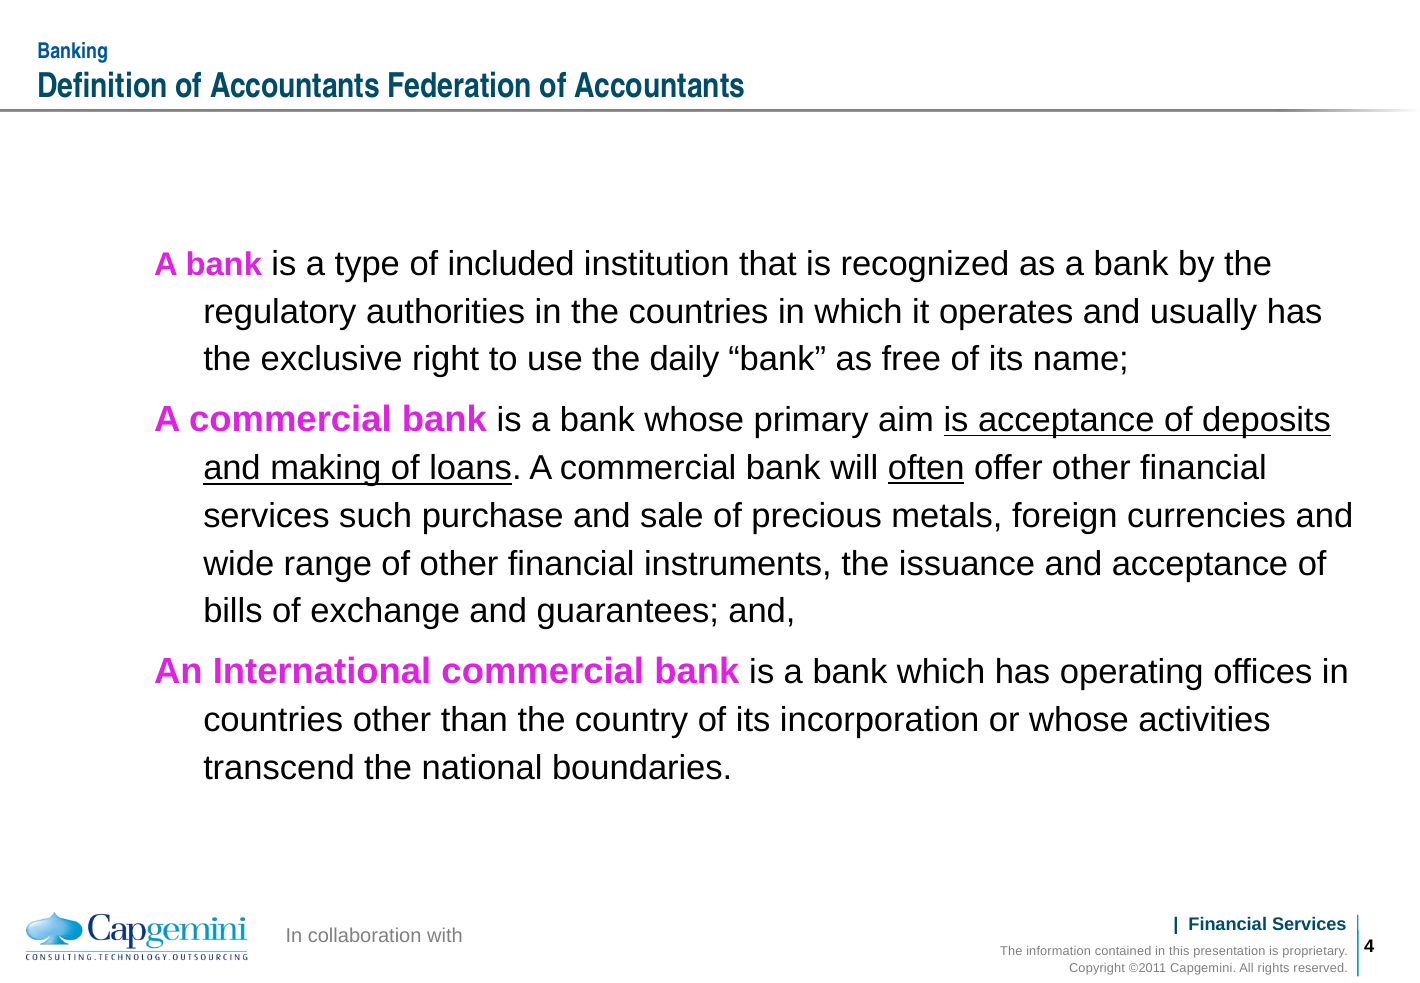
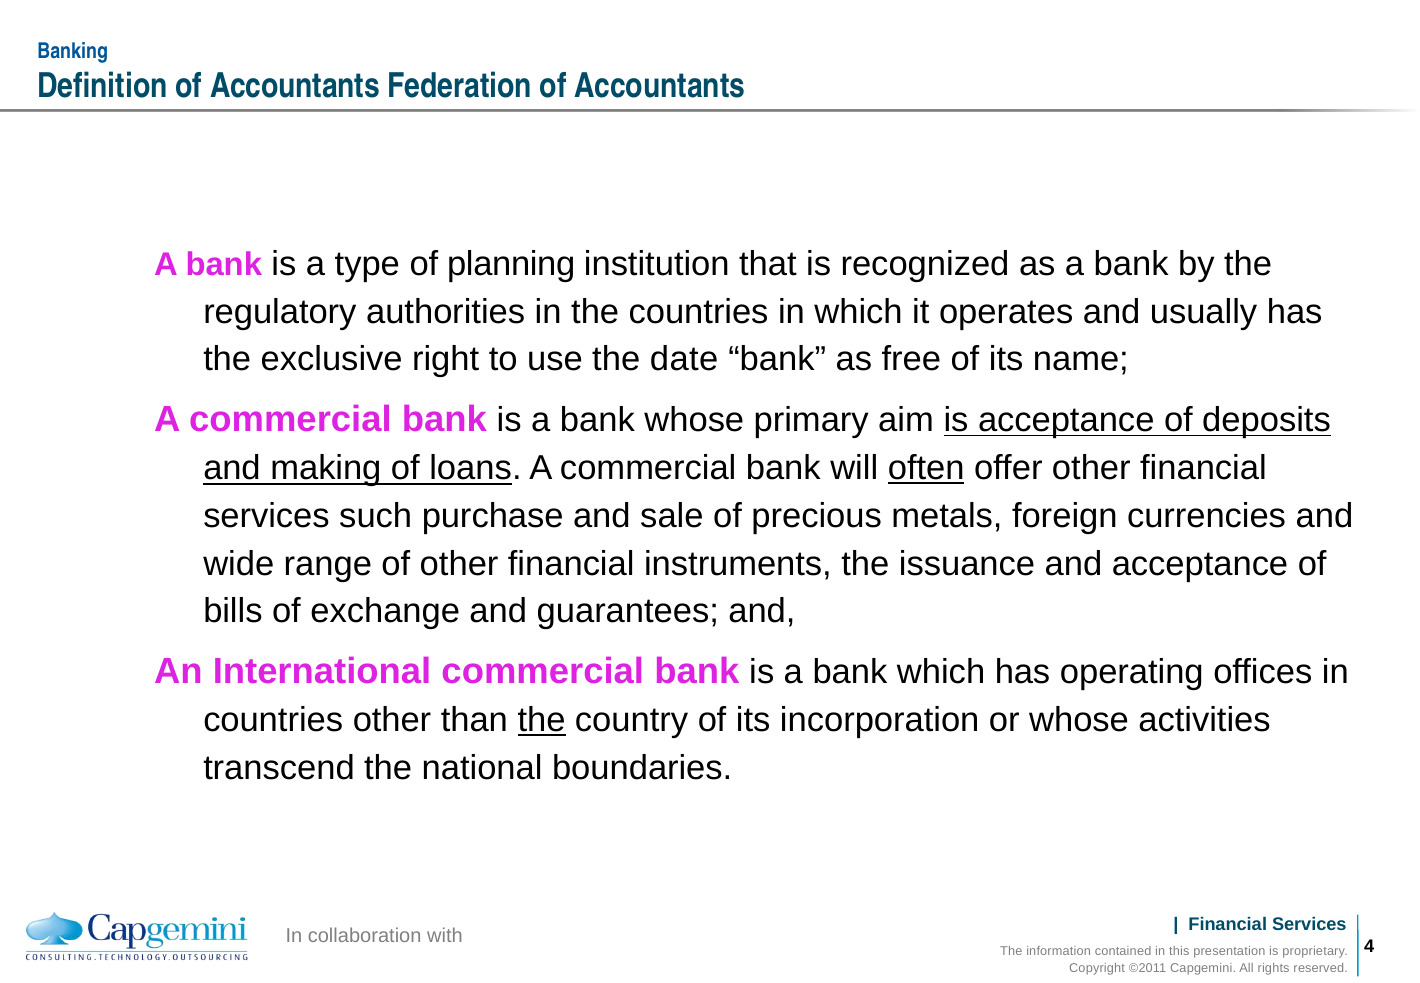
included: included -> planning
daily: daily -> date
the at (542, 720) underline: none -> present
